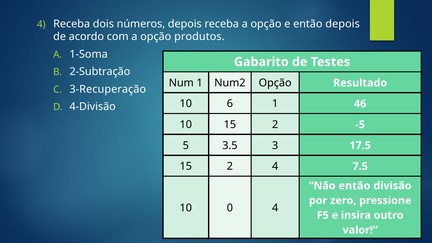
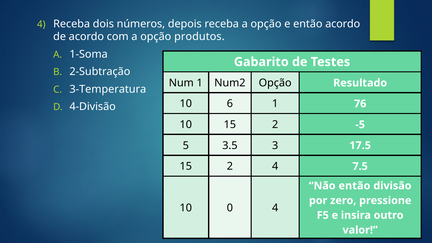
então depois: depois -> acordo
3-Recuperação: 3-Recuperação -> 3-Temperatura
46: 46 -> 76
